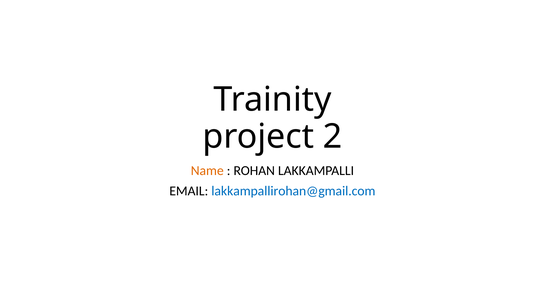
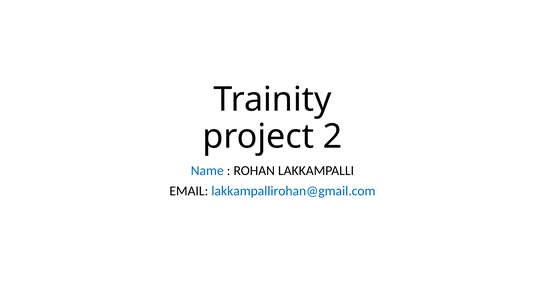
Name colour: orange -> blue
